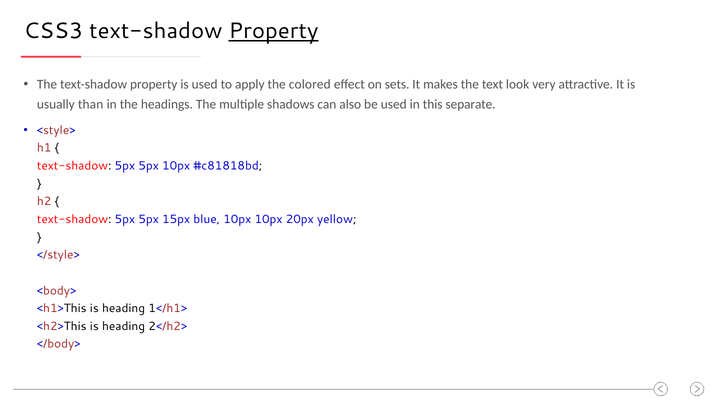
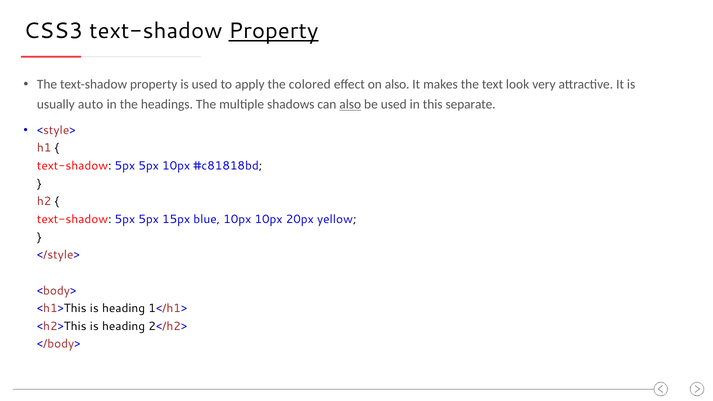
on sets: sets -> also
than: than -> auto
also at (350, 105) underline: none -> present
